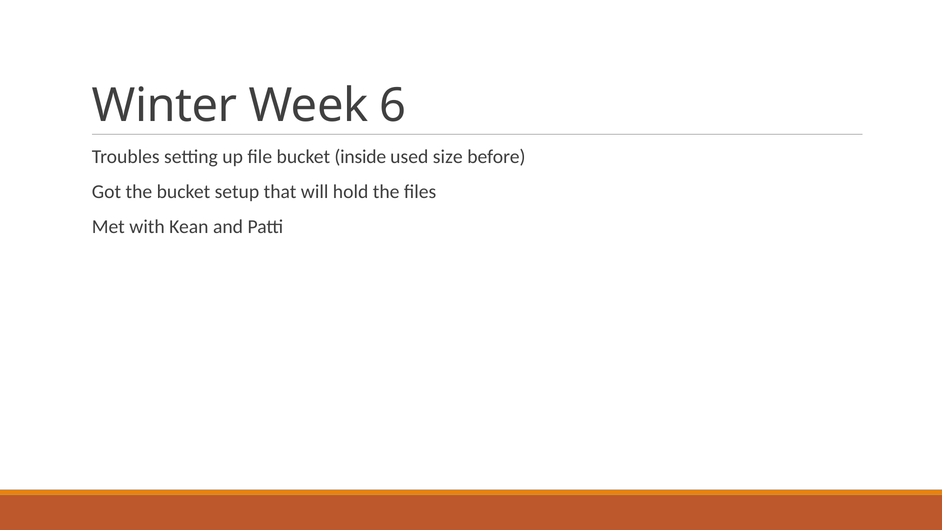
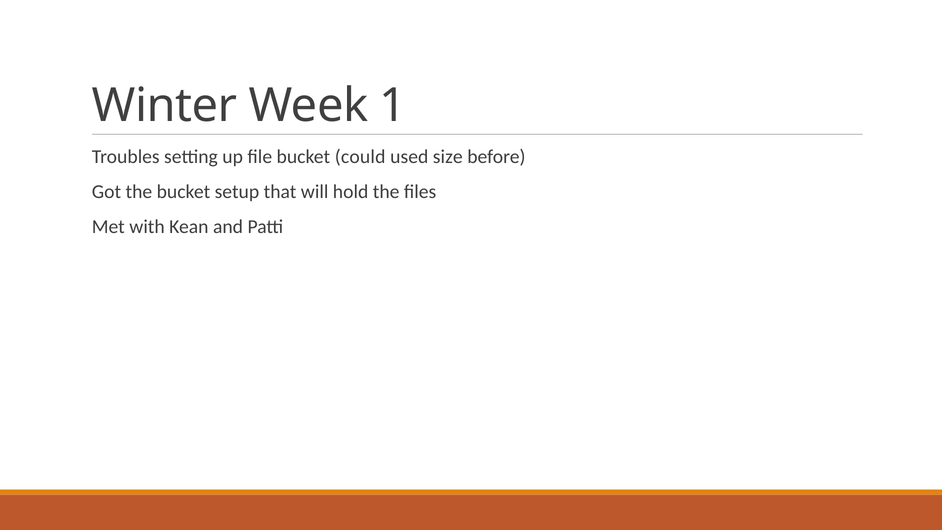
6: 6 -> 1
inside: inside -> could
